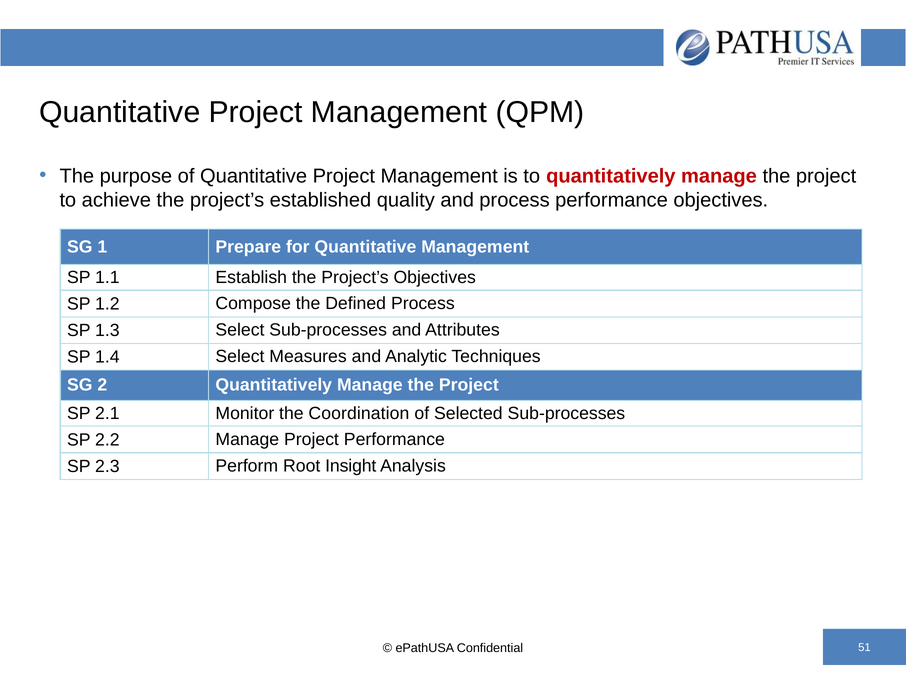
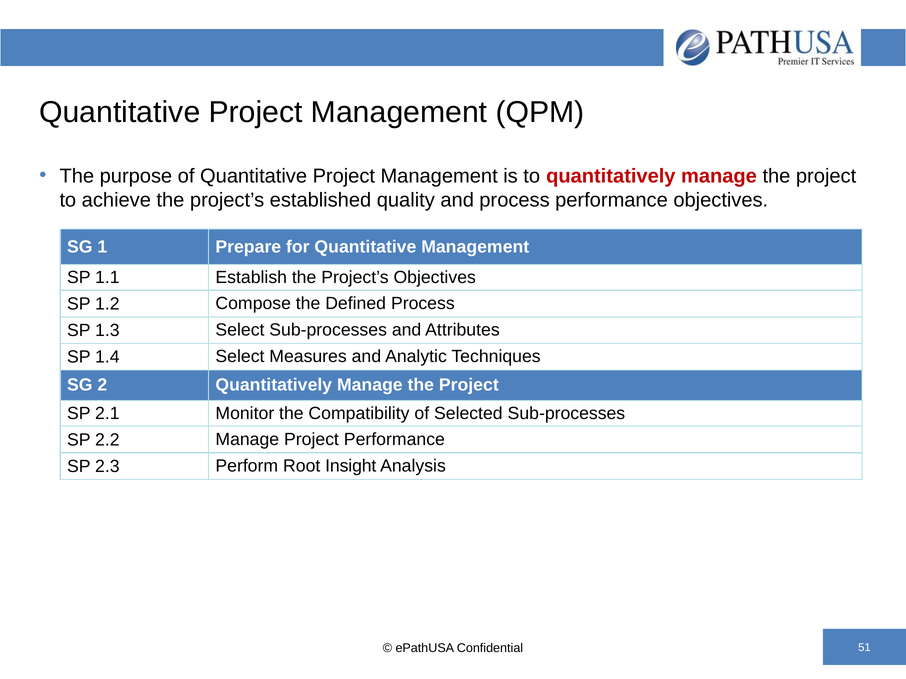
Coordination: Coordination -> Compatibility
